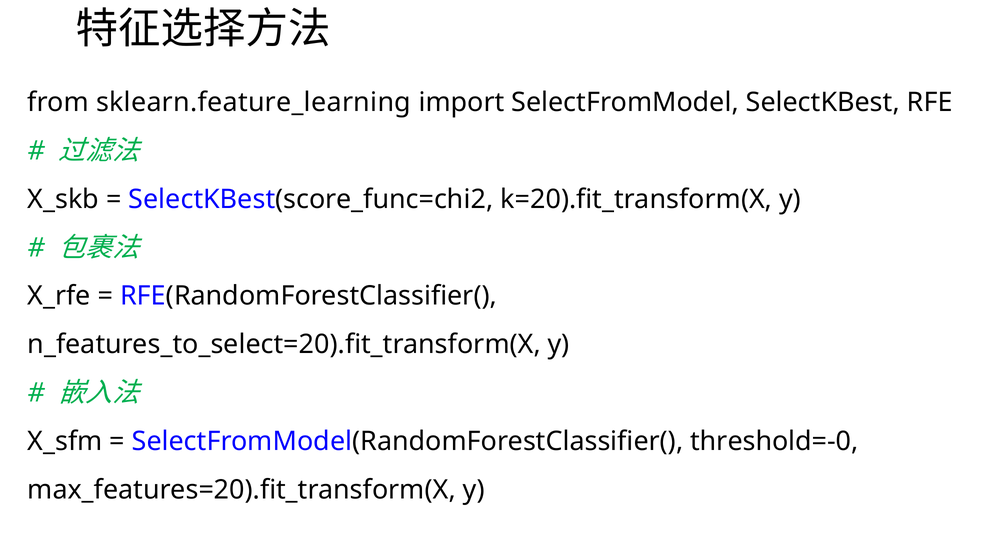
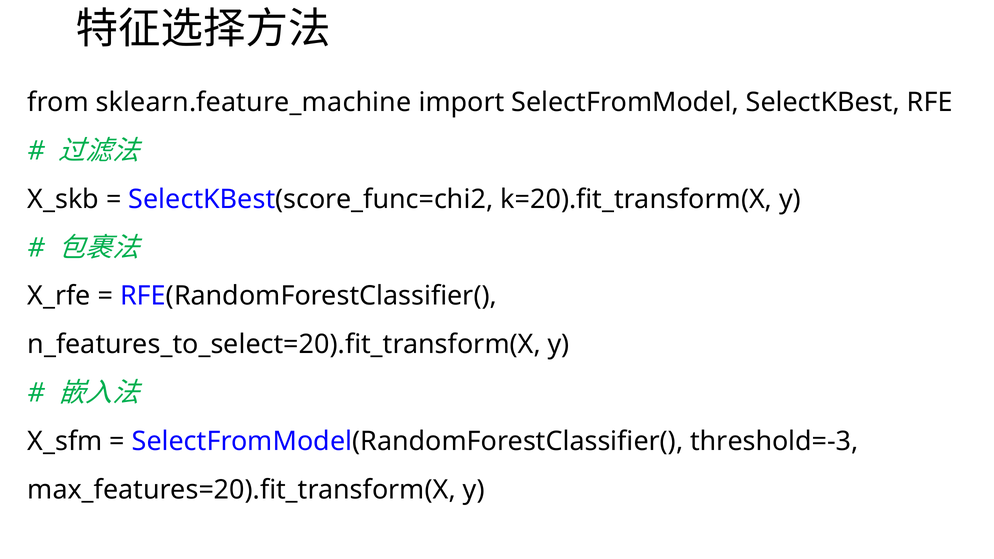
sklearn.feature_learning: sklearn.feature_learning -> sklearn.feature_machine
threshold=-0: threshold=-0 -> threshold=-3
